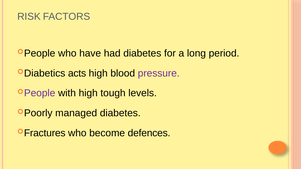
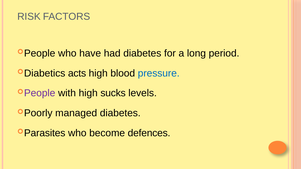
pressure colour: purple -> blue
tough: tough -> sucks
Fractures: Fractures -> Parasites
